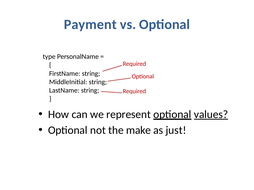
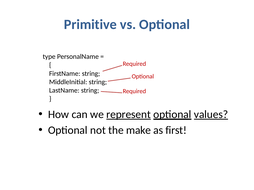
Payment: Payment -> Primitive
represent underline: none -> present
just: just -> first
